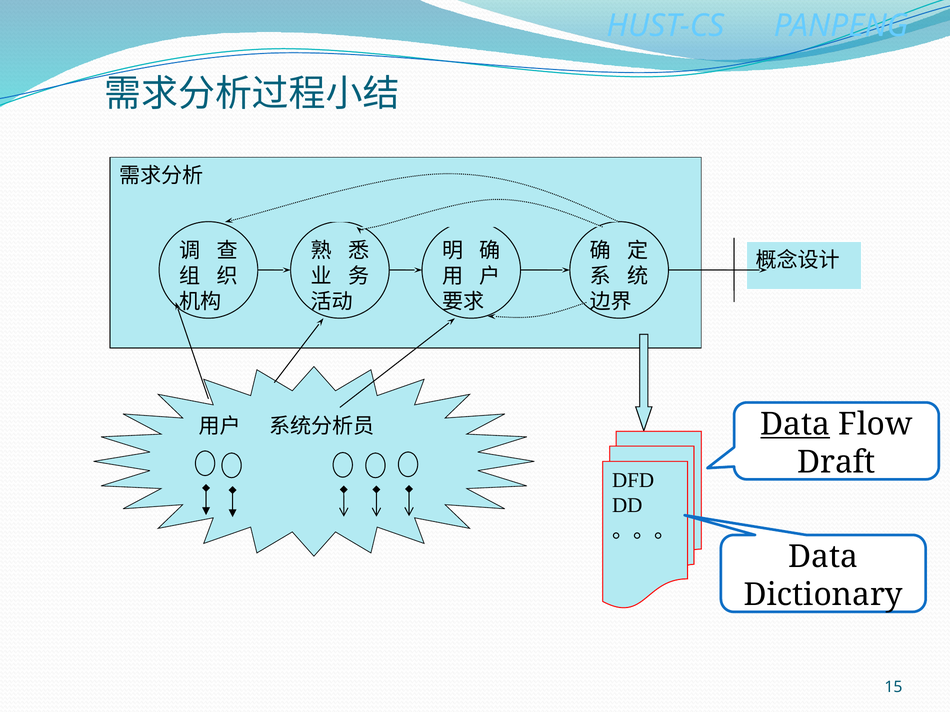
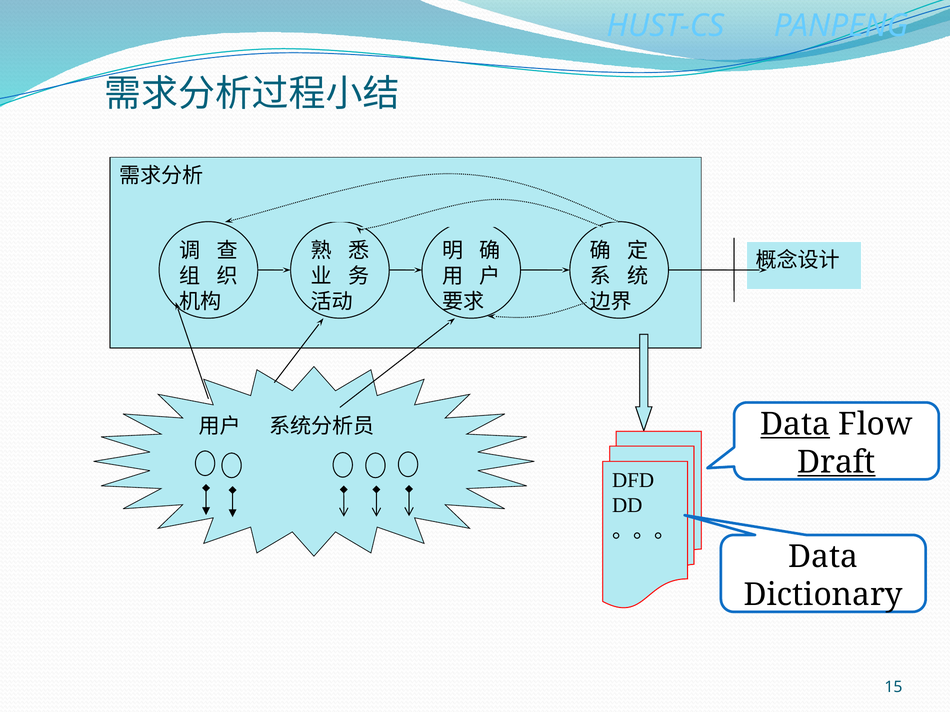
Draft underline: none -> present
